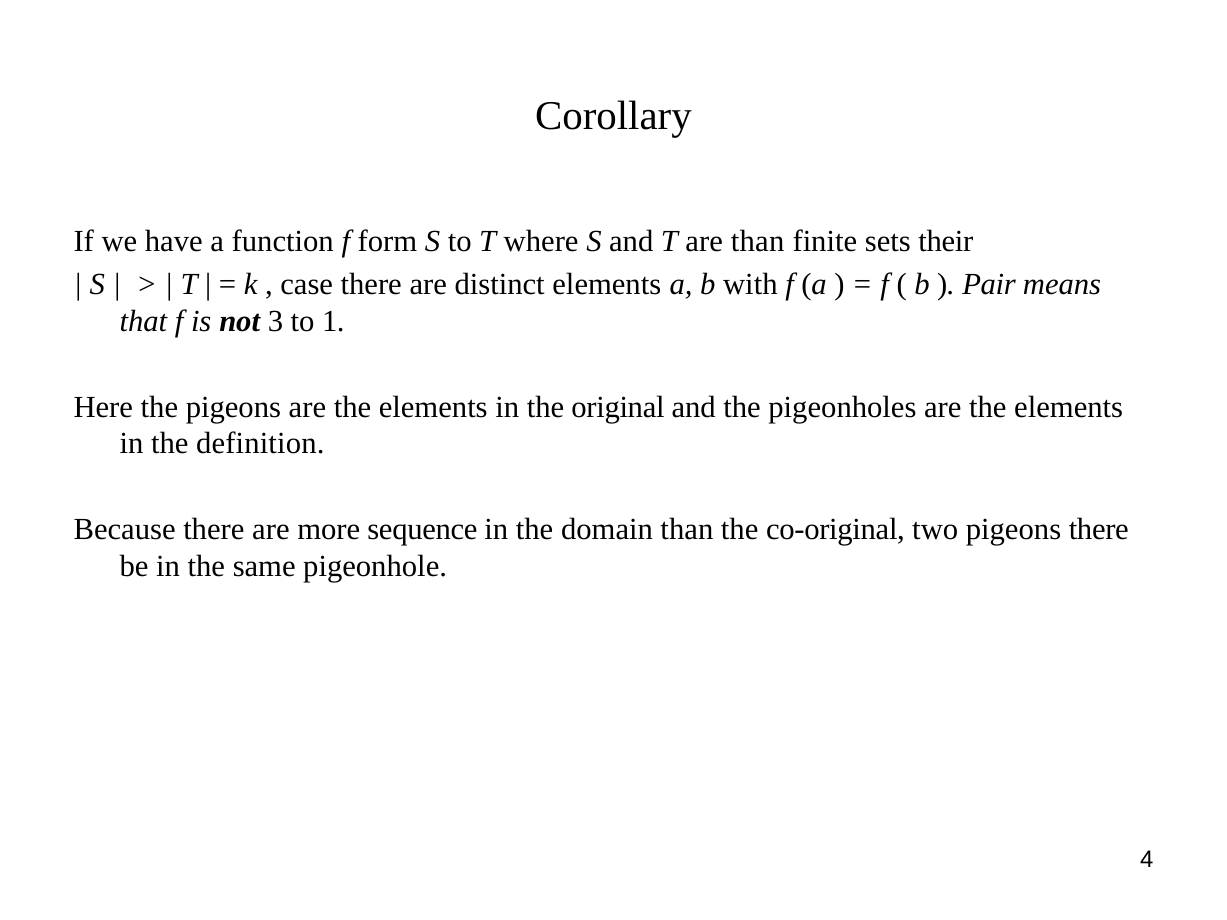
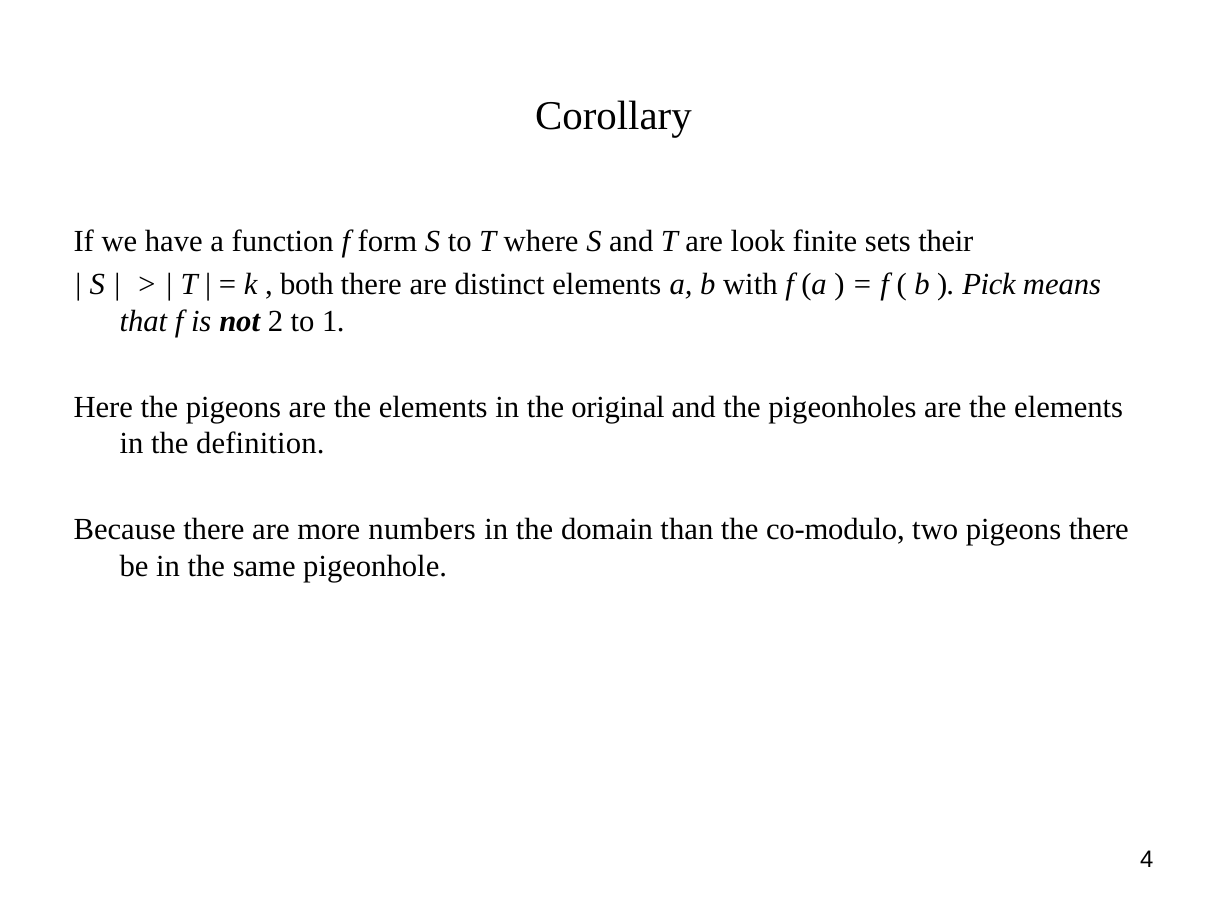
are than: than -> look
case: case -> both
Pair: Pair -> Pick
3: 3 -> 2
sequence: sequence -> numbers
co-original: co-original -> co-modulo
